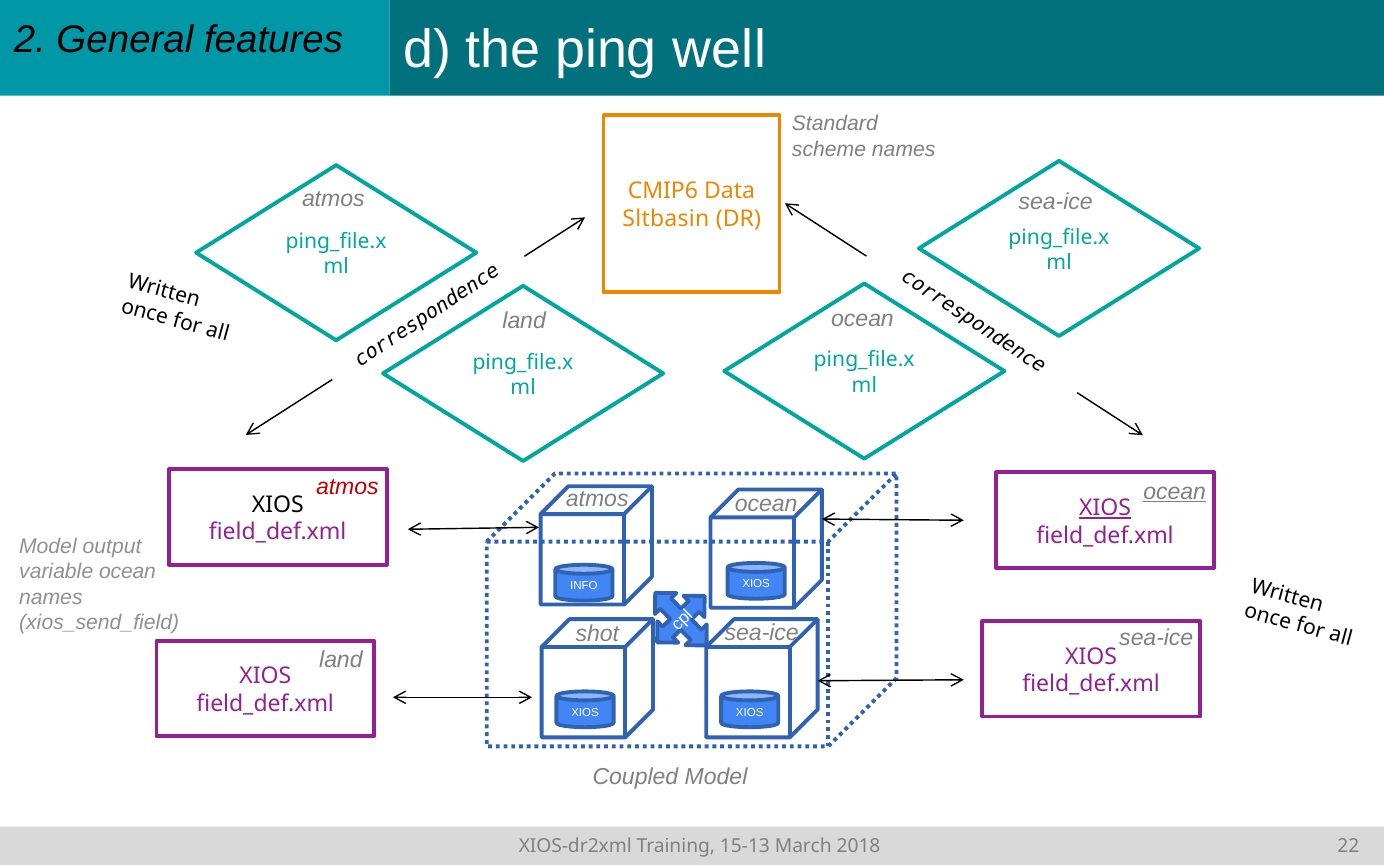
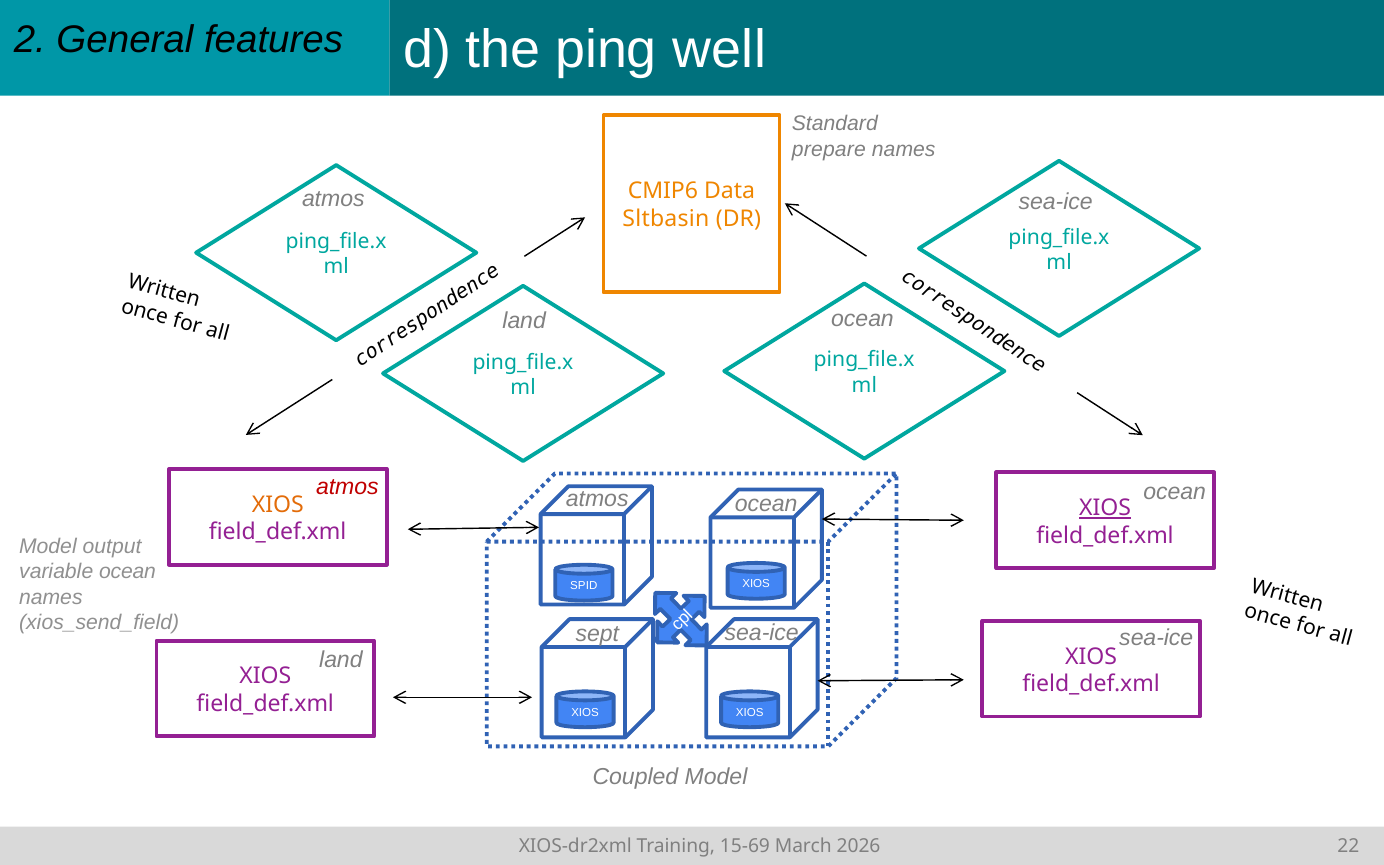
scheme: scheme -> prepare
ocean at (1175, 492) underline: present -> none
XIOS at (278, 505) colour: black -> orange
INFO: INFO -> SPID
shot: shot -> sept
15-13: 15-13 -> 15-69
2018: 2018 -> 2026
